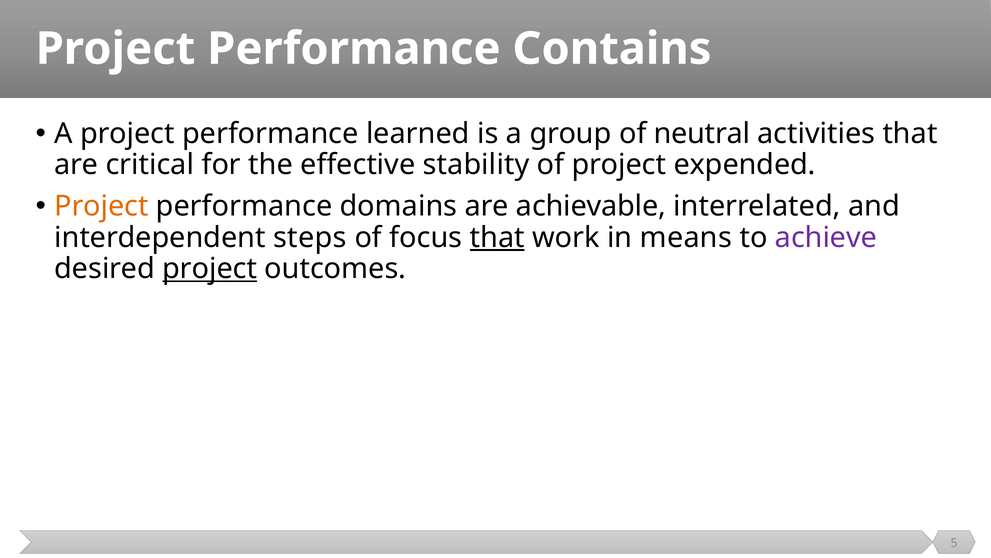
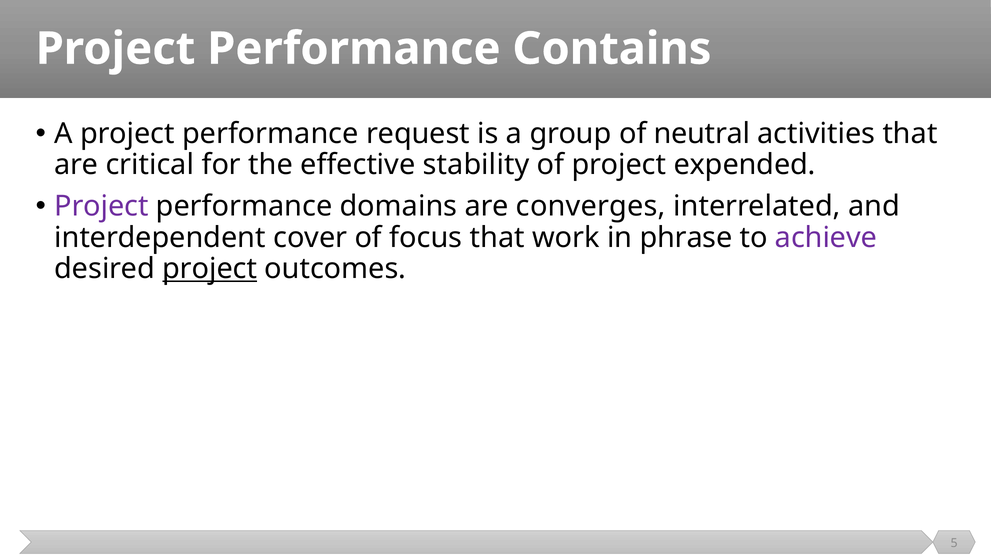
learned: learned -> request
Project at (101, 206) colour: orange -> purple
achievable: achievable -> converges
steps: steps -> cover
that at (497, 237) underline: present -> none
means: means -> phrase
